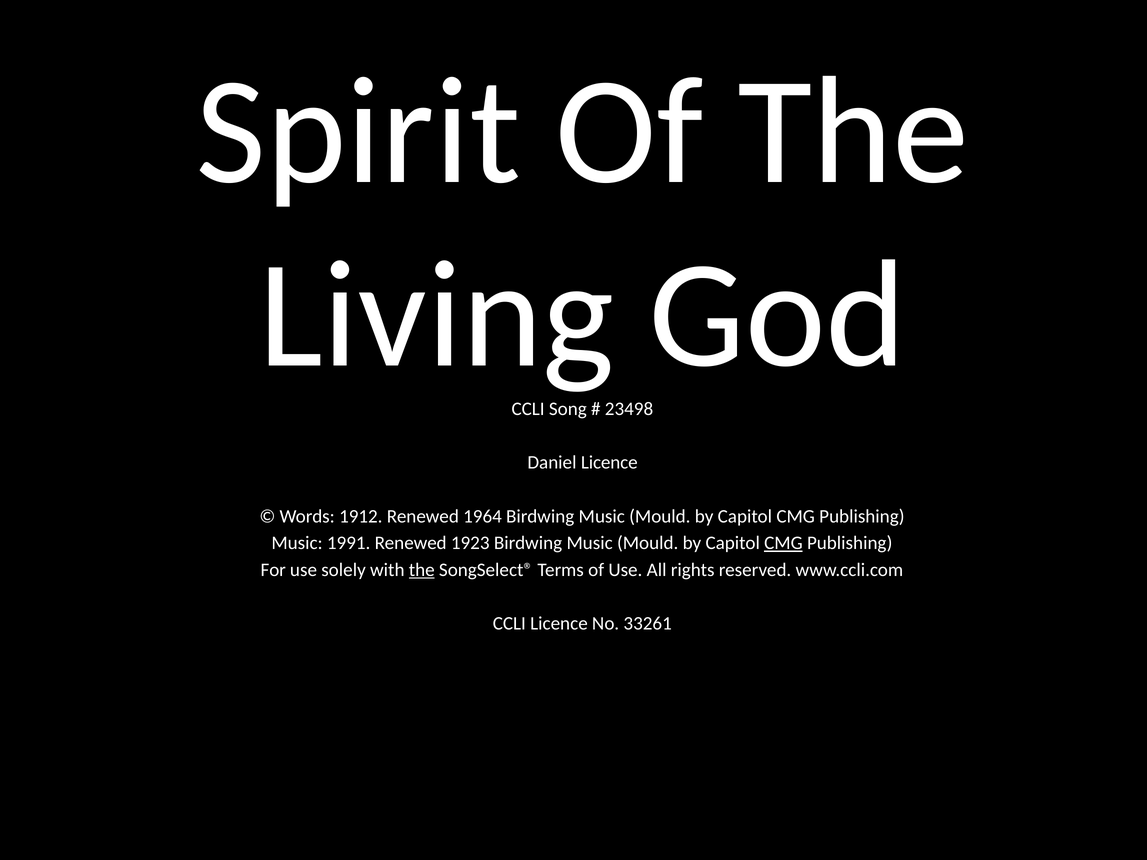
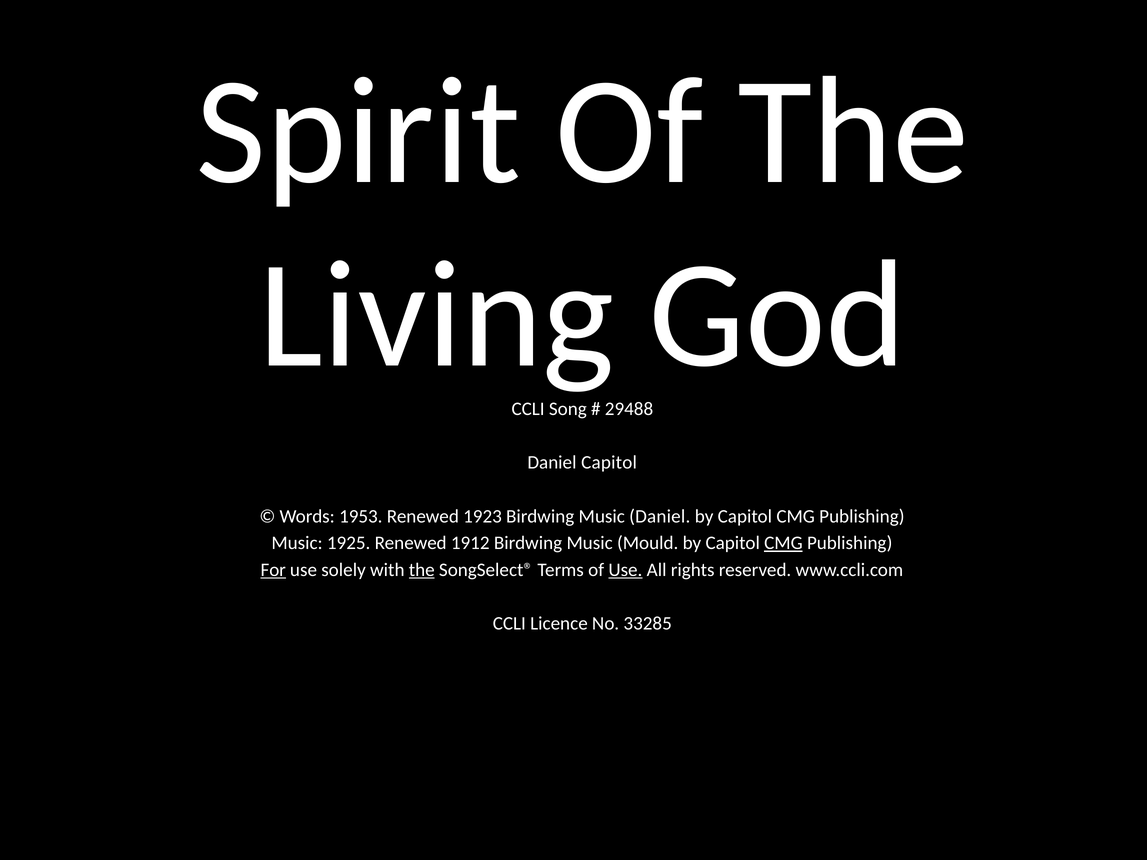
23498: 23498 -> 29488
Daniel Licence: Licence -> Capitol
1912: 1912 -> 1953
1964: 1964 -> 1923
Mould at (660, 516): Mould -> Daniel
1991: 1991 -> 1925
1923: 1923 -> 1912
For underline: none -> present
Use at (625, 570) underline: none -> present
33261: 33261 -> 33285
